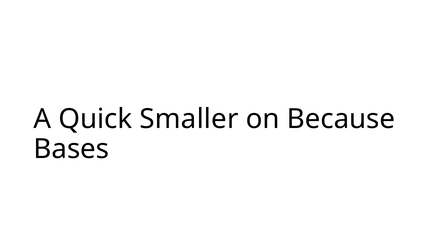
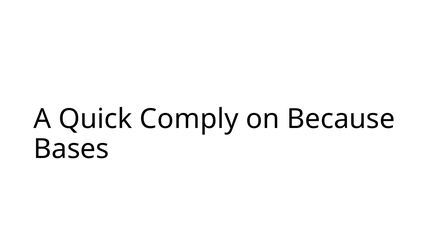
Smaller: Smaller -> Comply
